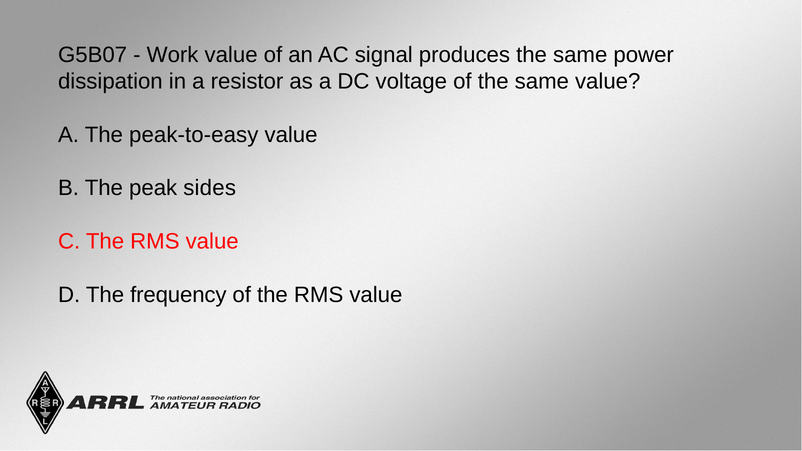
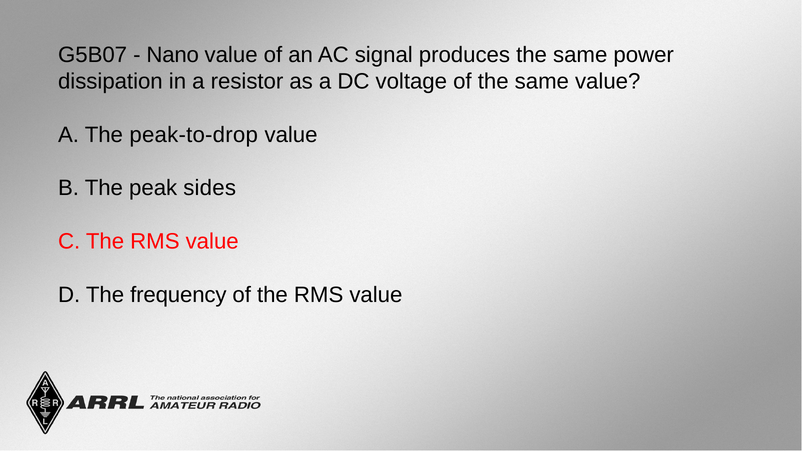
Work: Work -> Nano
peak-to-easy: peak-to-easy -> peak-to-drop
